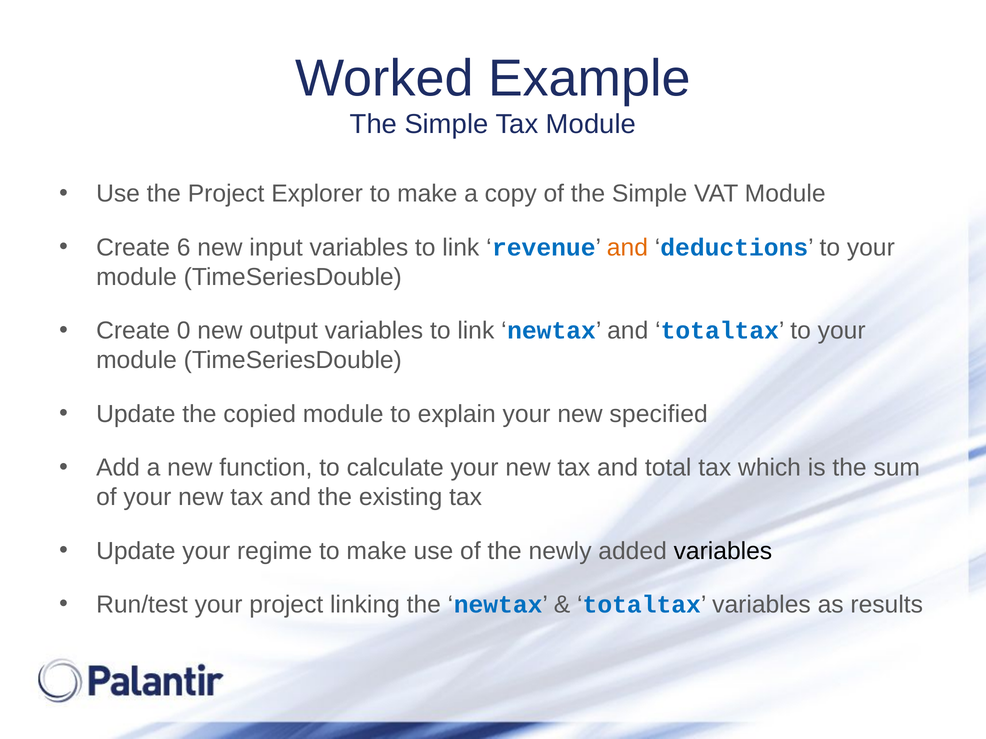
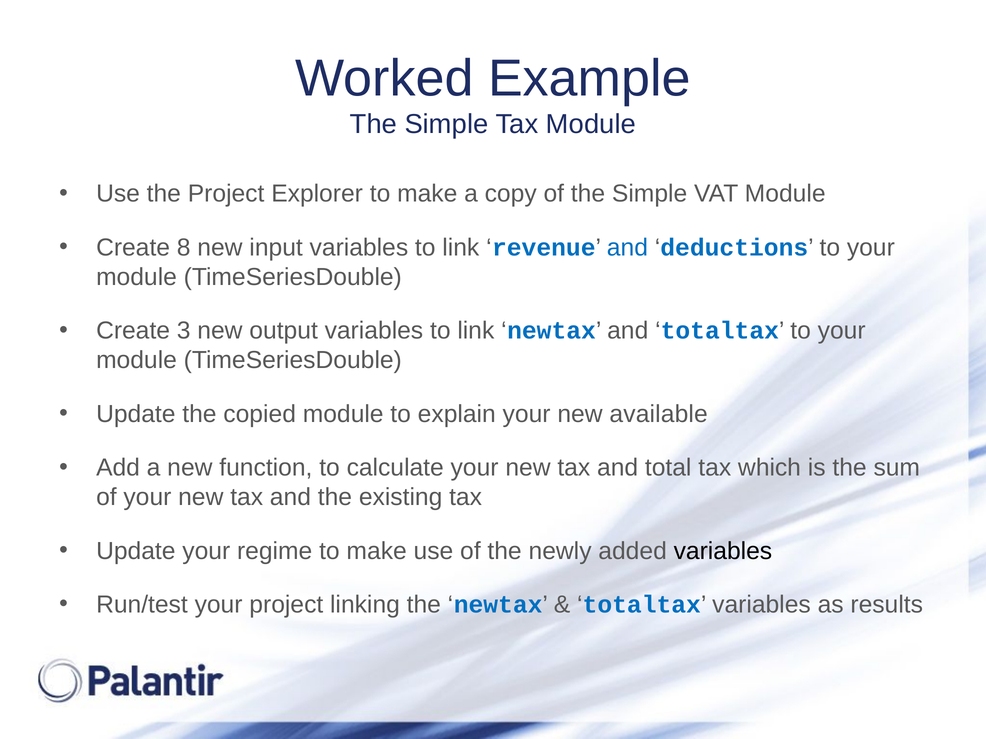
6: 6 -> 8
and at (627, 248) colour: orange -> blue
0: 0 -> 3
specified: specified -> available
